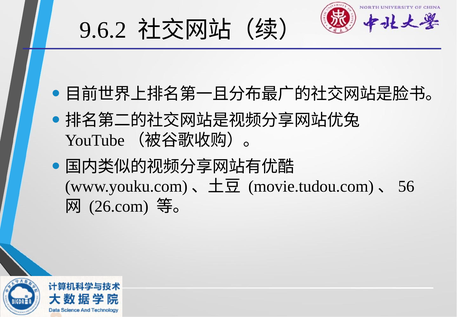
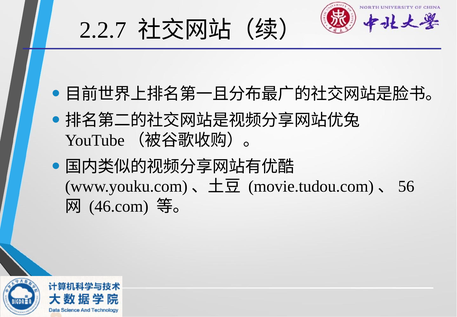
9.6.2: 9.6.2 -> 2.2.7
26.com: 26.com -> 46.com
